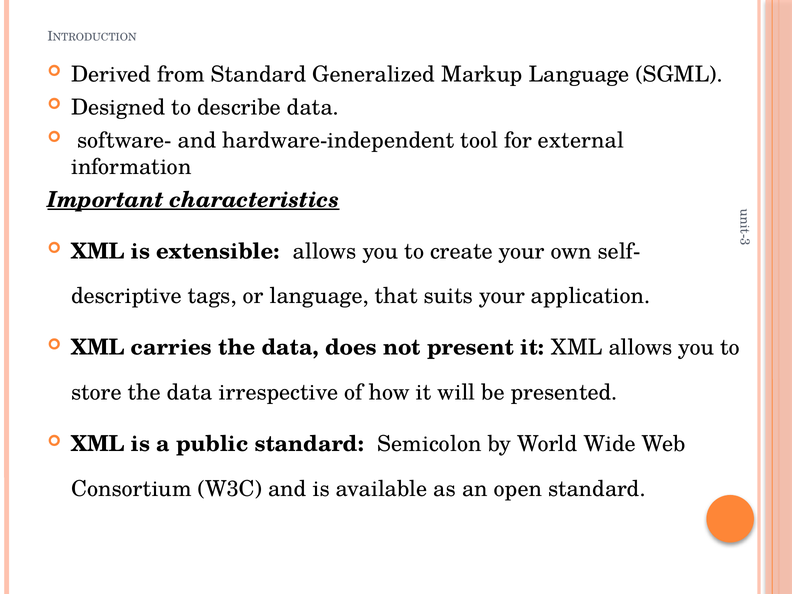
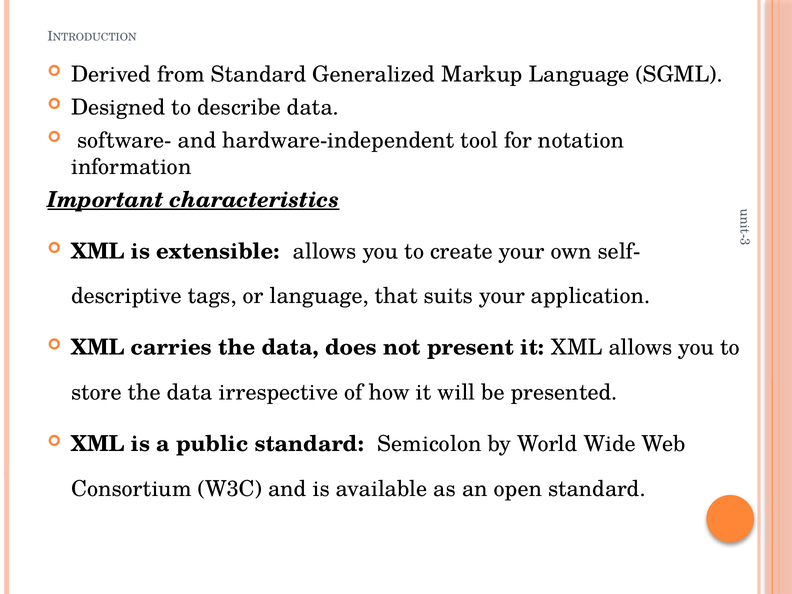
external: external -> notation
